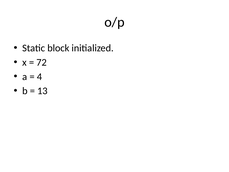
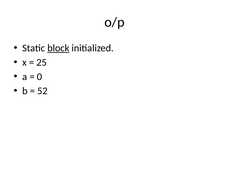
block underline: none -> present
72: 72 -> 25
4: 4 -> 0
13: 13 -> 52
